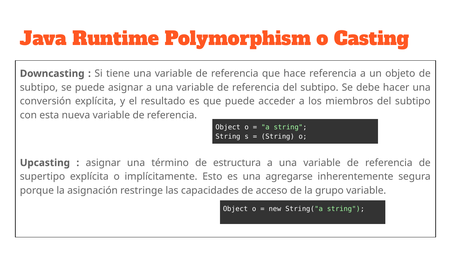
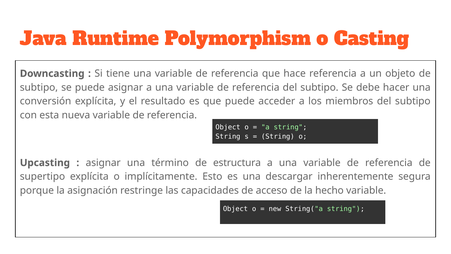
agregarse: agregarse -> descargar
grupo: grupo -> hecho
